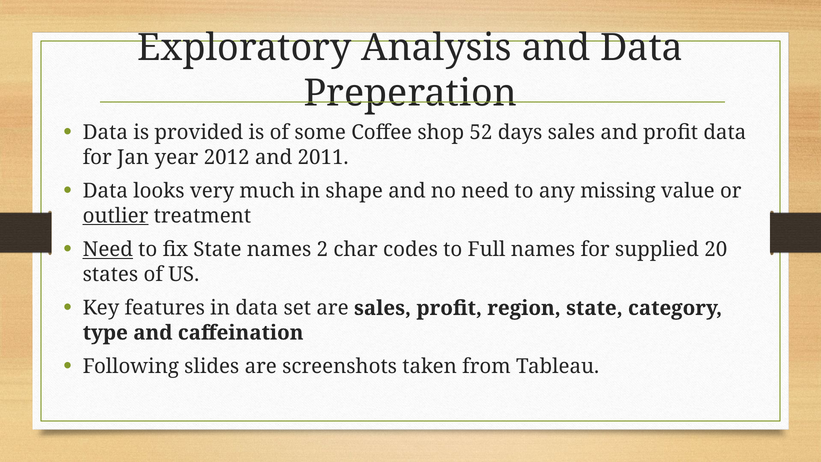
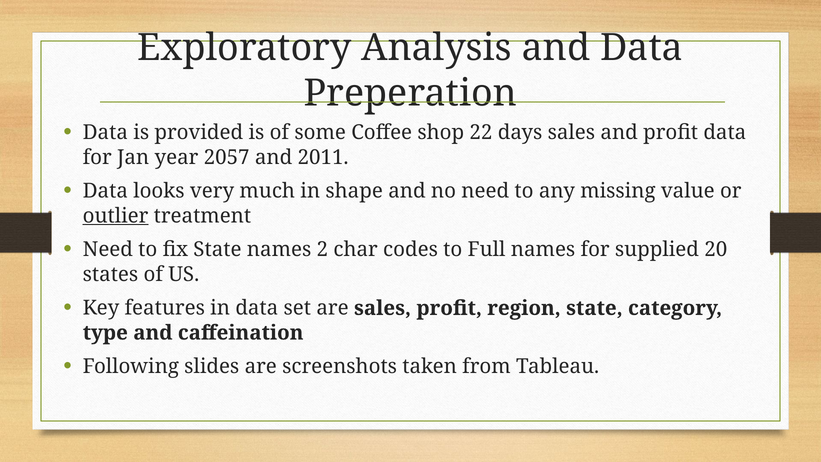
52: 52 -> 22
2012: 2012 -> 2057
Need at (108, 250) underline: present -> none
